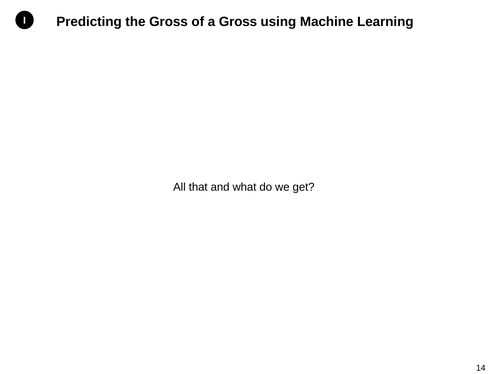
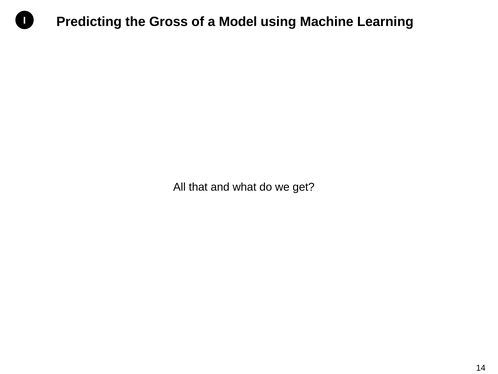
a Gross: Gross -> Model
